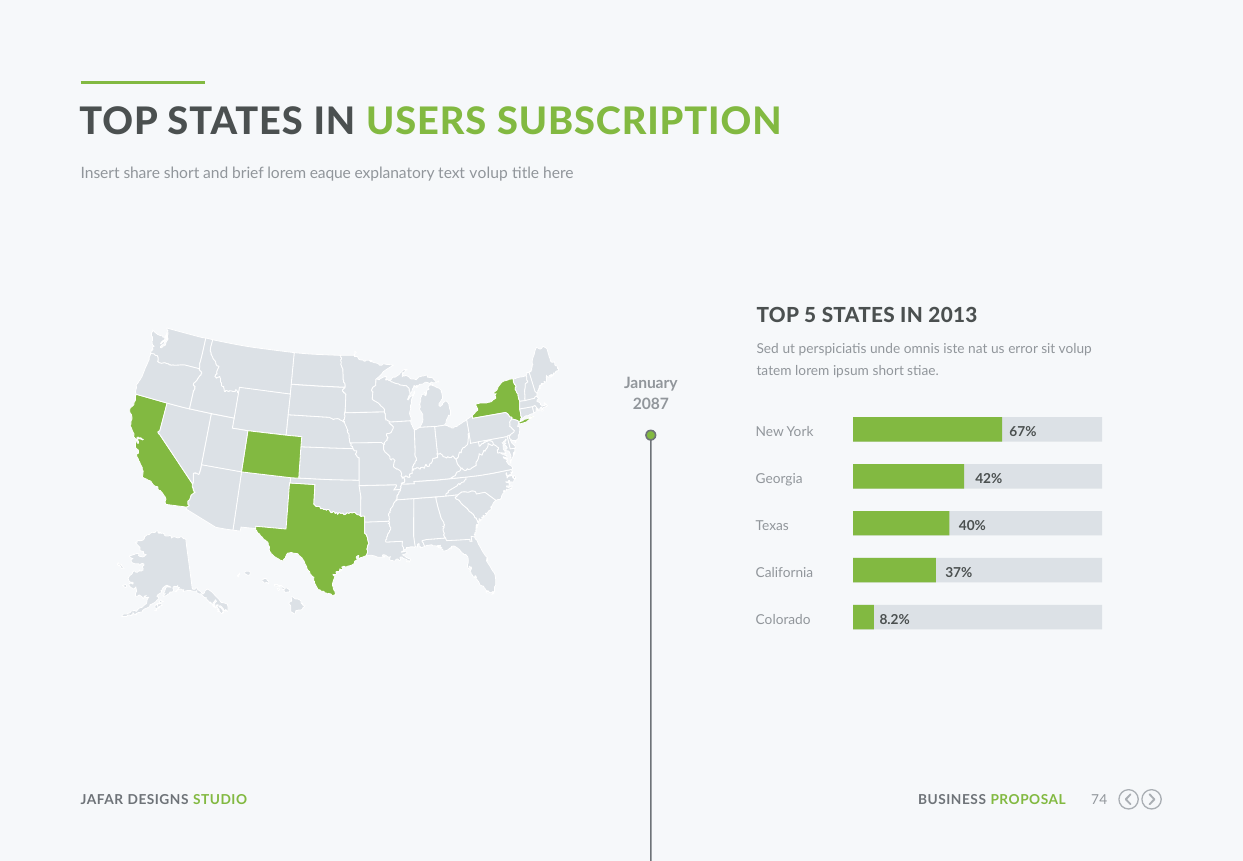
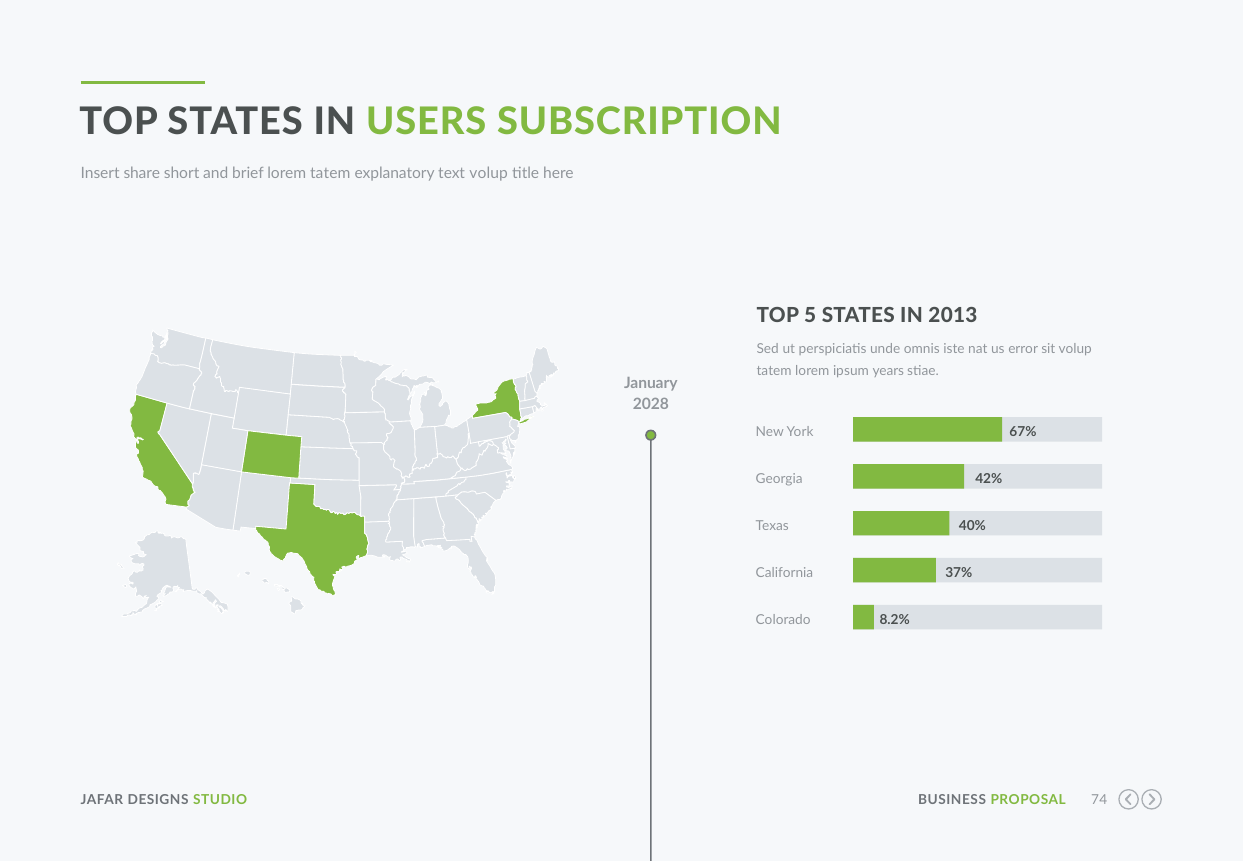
lorem eaque: eaque -> tatem
ipsum short: short -> years
2087: 2087 -> 2028
